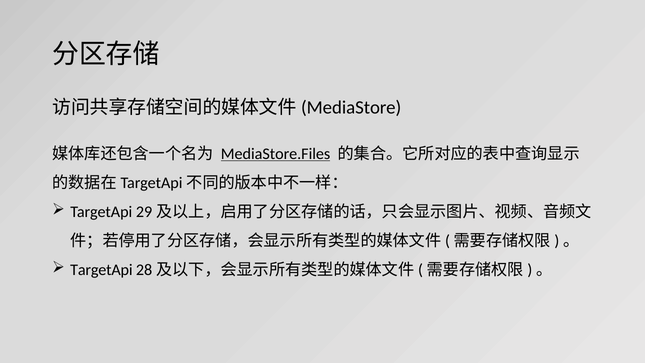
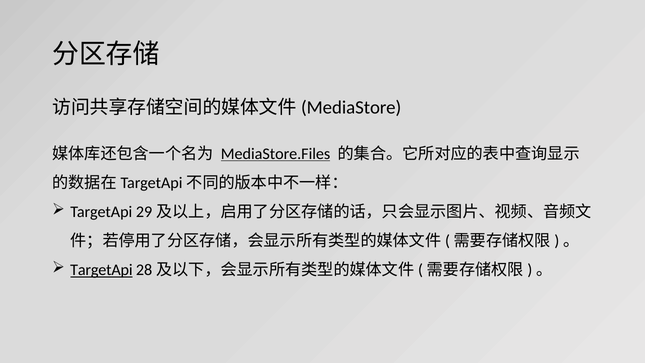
TargetApi at (101, 270) underline: none -> present
